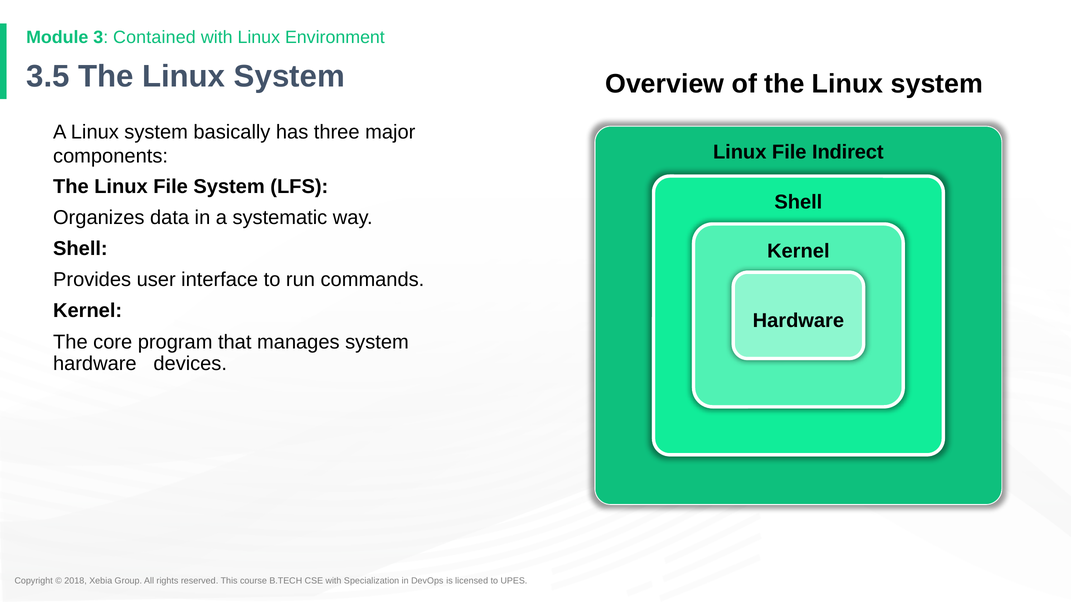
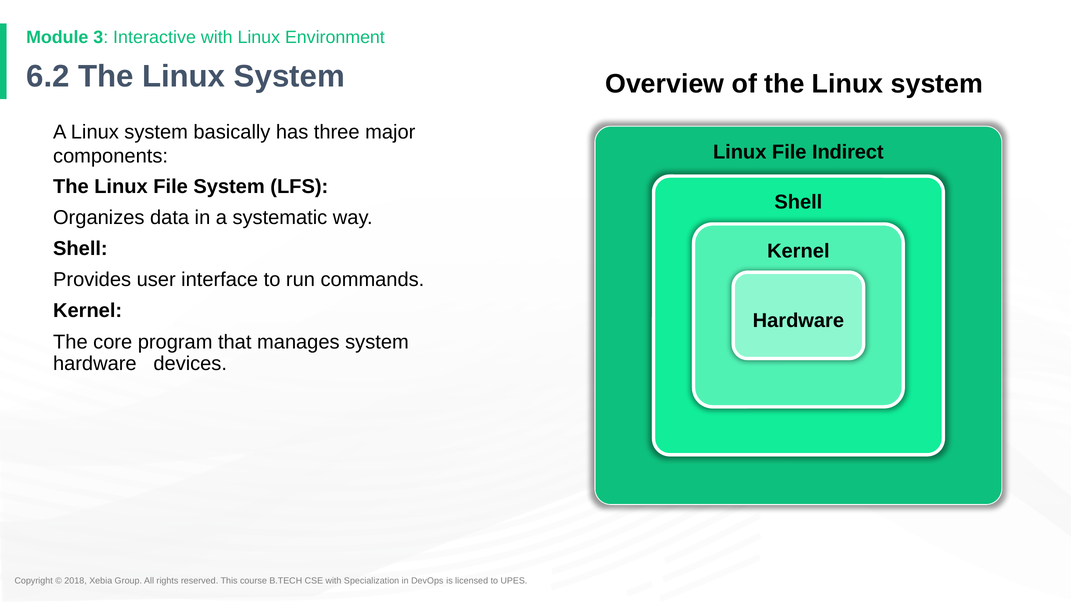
Contained: Contained -> Interactive
3.5: 3.5 -> 6.2
